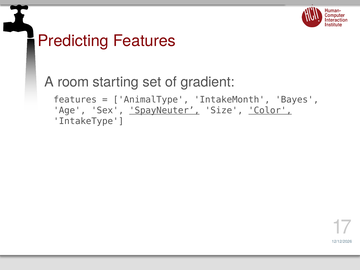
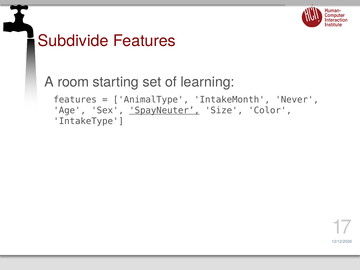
Predicting: Predicting -> Subdivide
gradient: gradient -> learning
Bayes: Bayes -> Never
Color underline: present -> none
